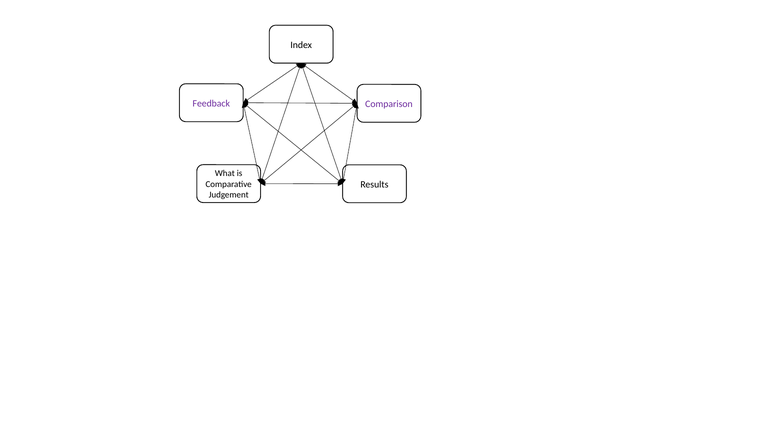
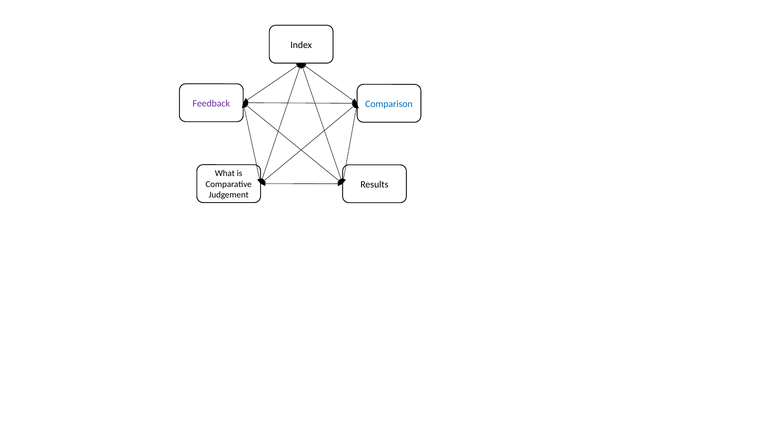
Comparison colour: purple -> blue
